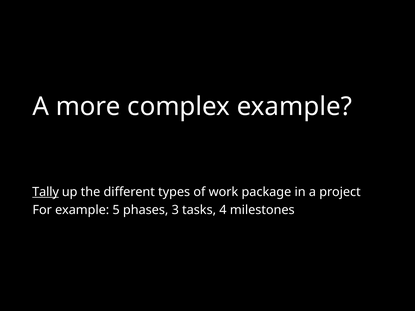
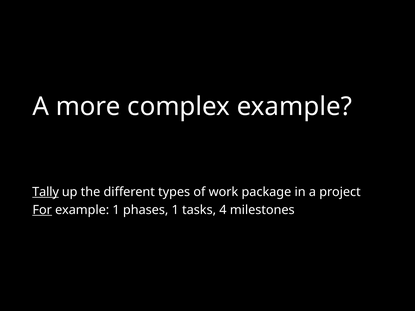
For underline: none -> present
example 5: 5 -> 1
phases 3: 3 -> 1
